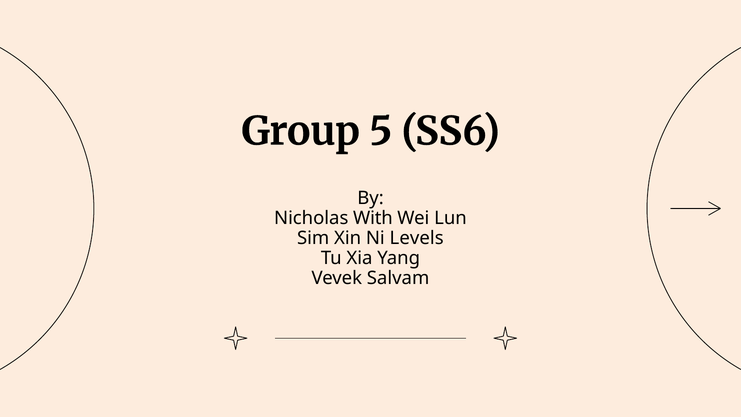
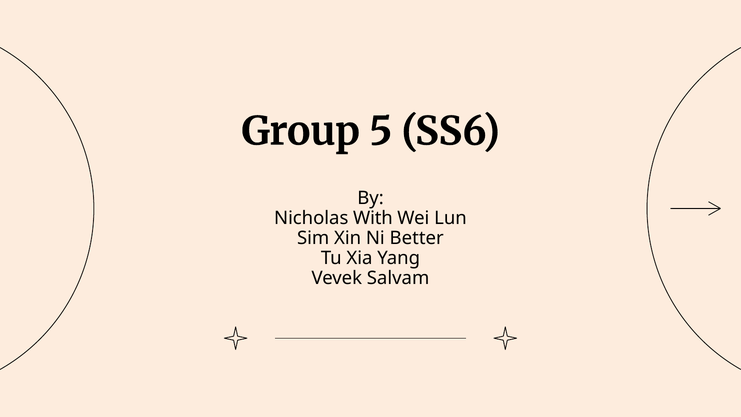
Levels: Levels -> Better
